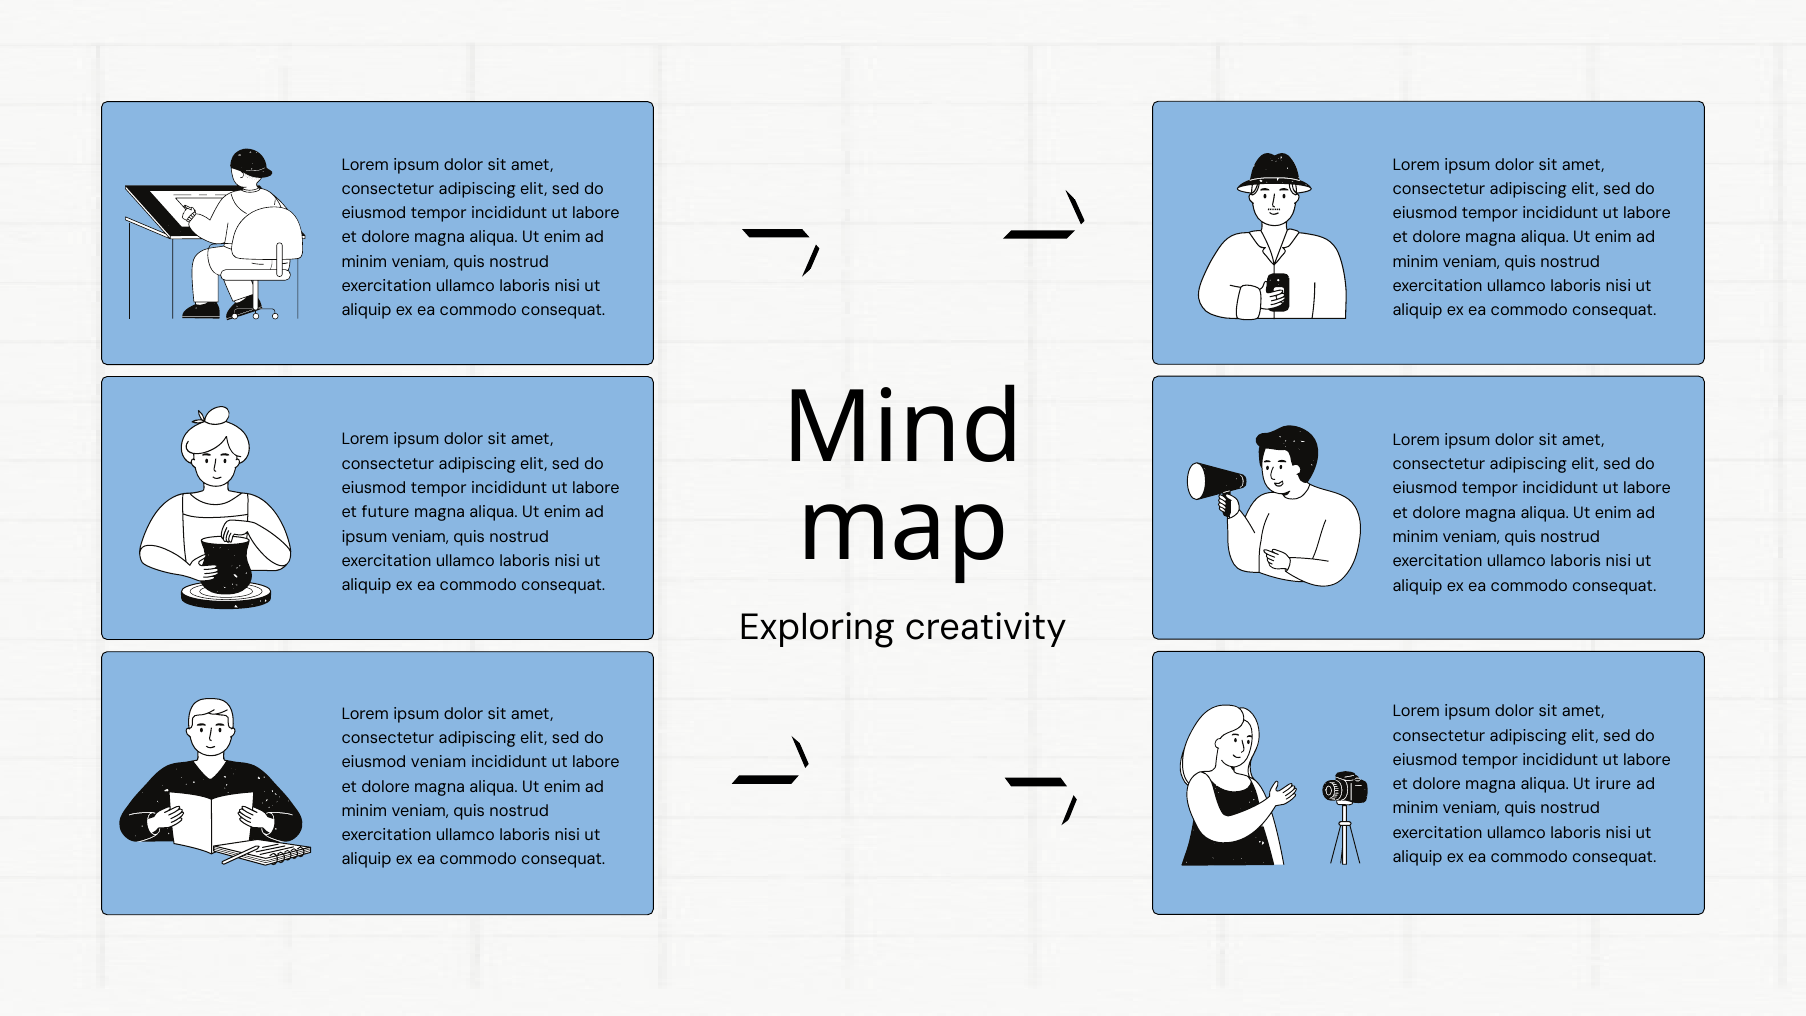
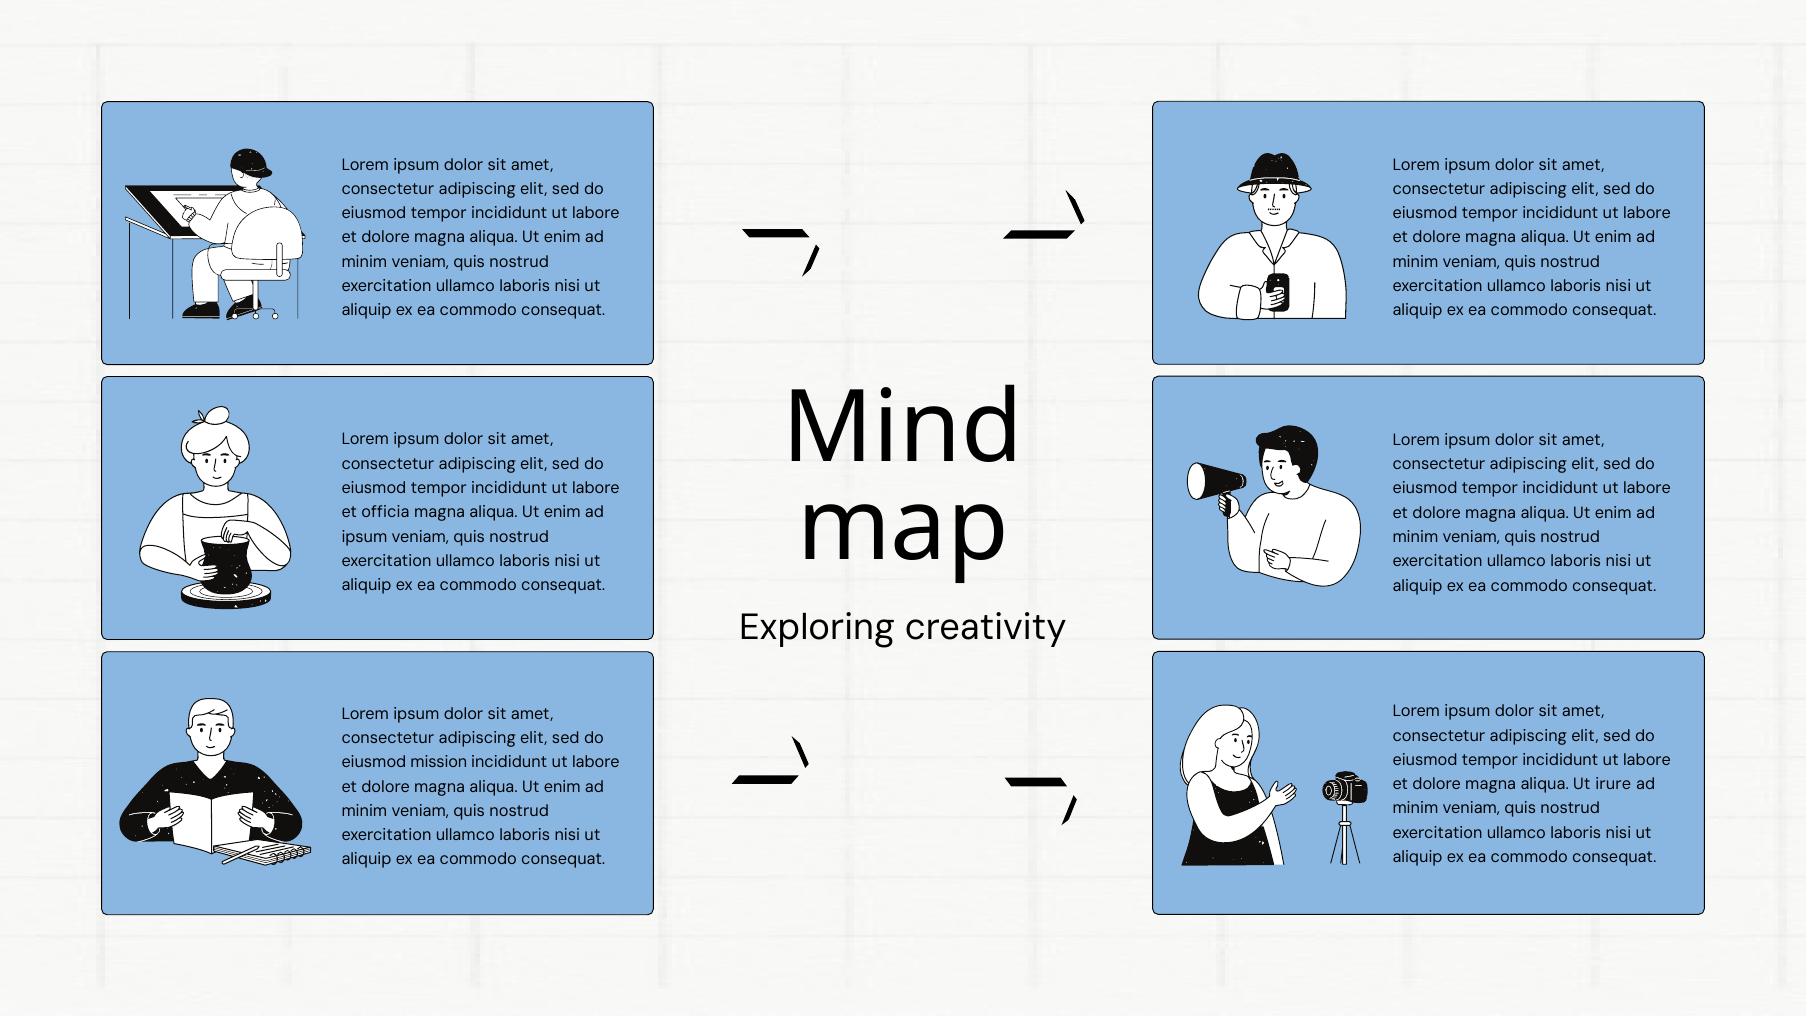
future: future -> officia
eiusmod veniam: veniam -> mission
